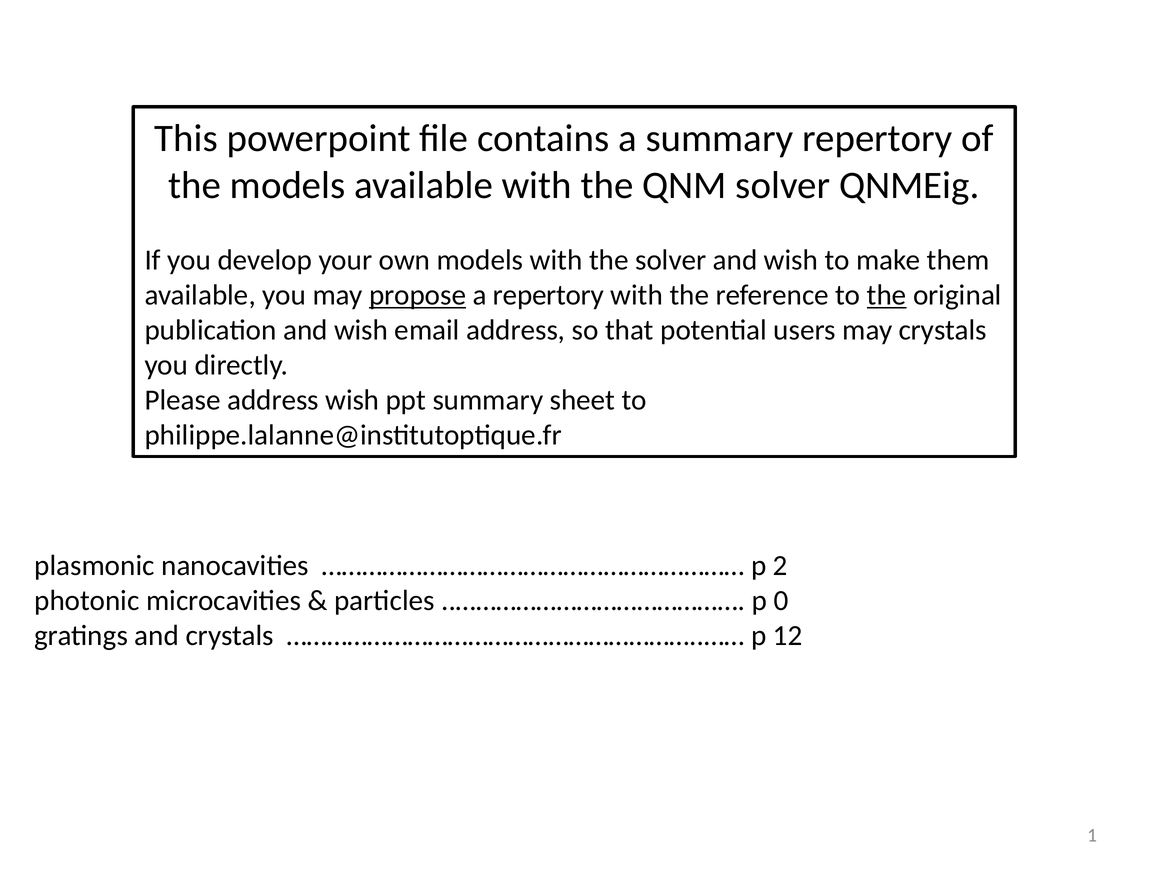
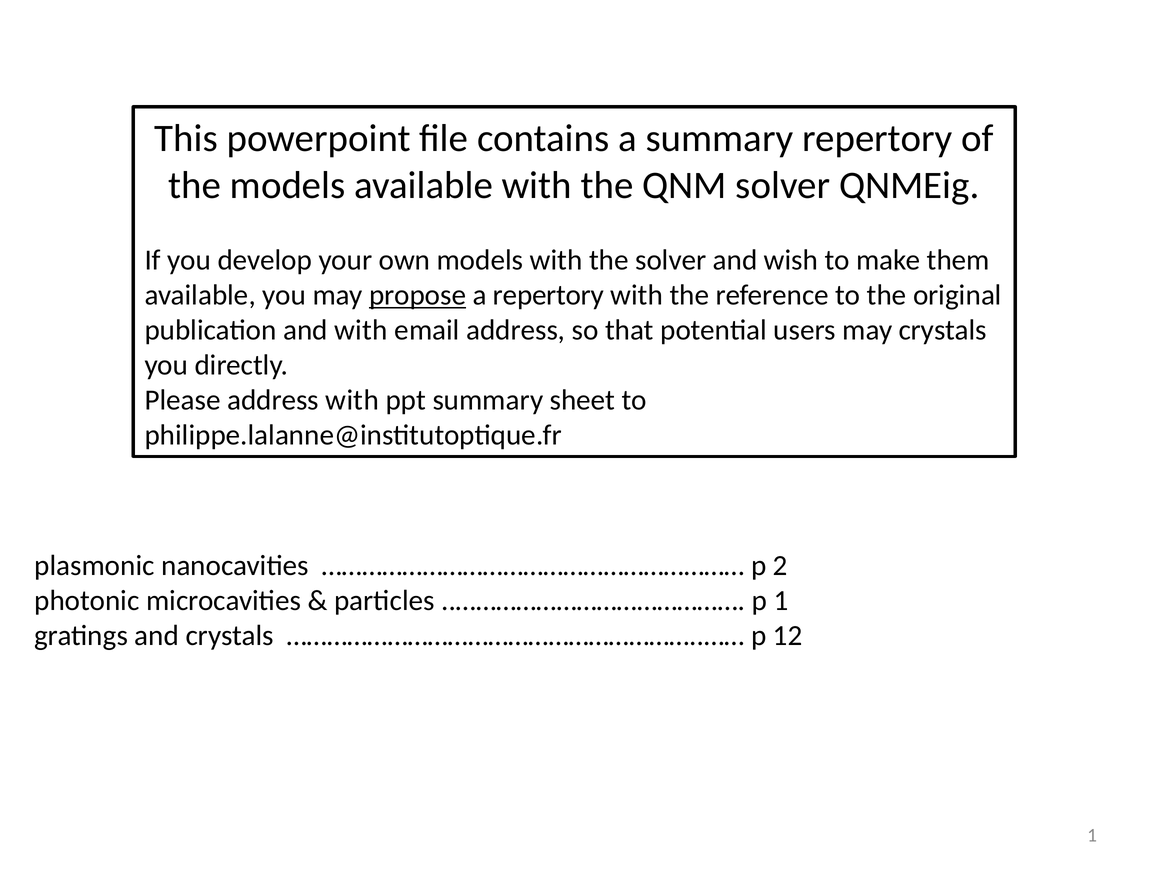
the at (887, 295) underline: present -> none
publication and wish: wish -> with
address wish: wish -> with
p 0: 0 -> 1
